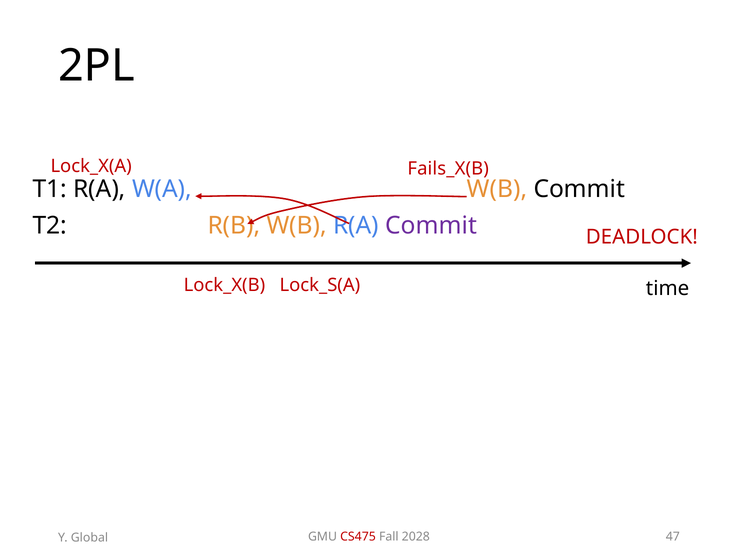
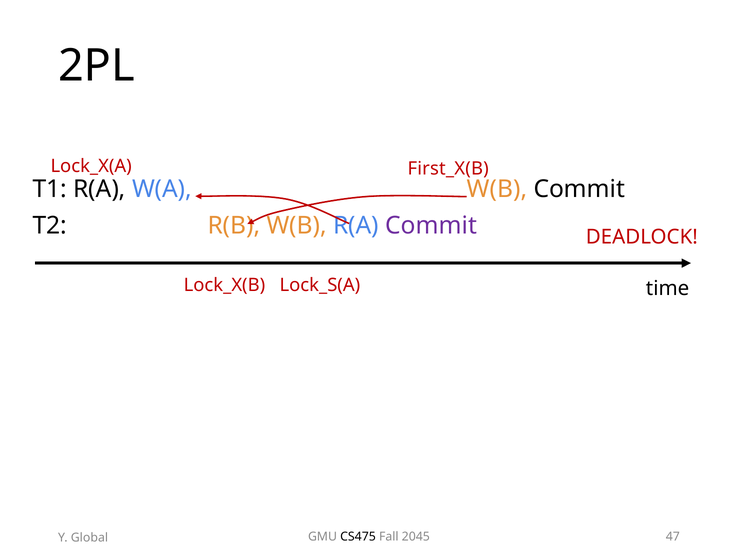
Fails_X(B: Fails_X(B -> First_X(B
CS475 colour: red -> black
2028: 2028 -> 2045
